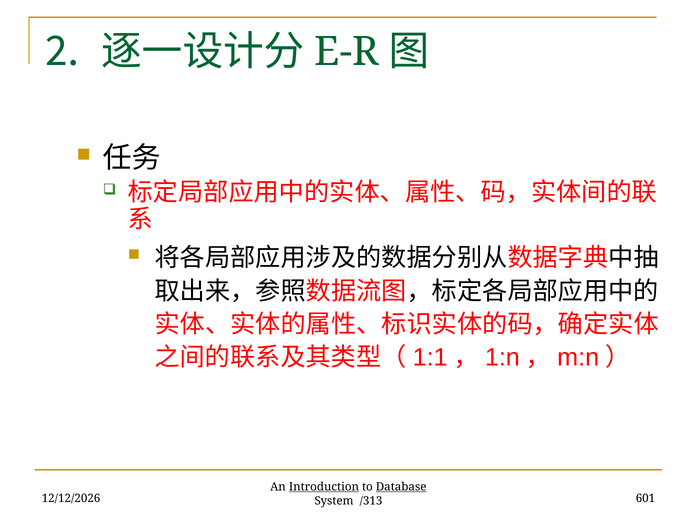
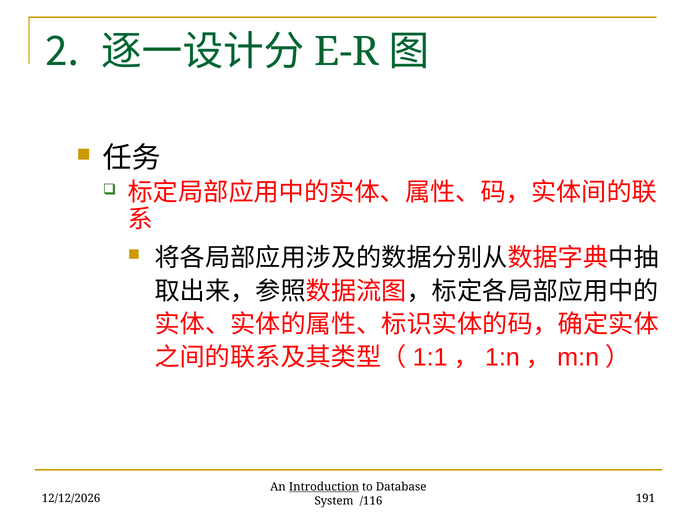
Database underline: present -> none
601: 601 -> 191
/313: /313 -> /116
